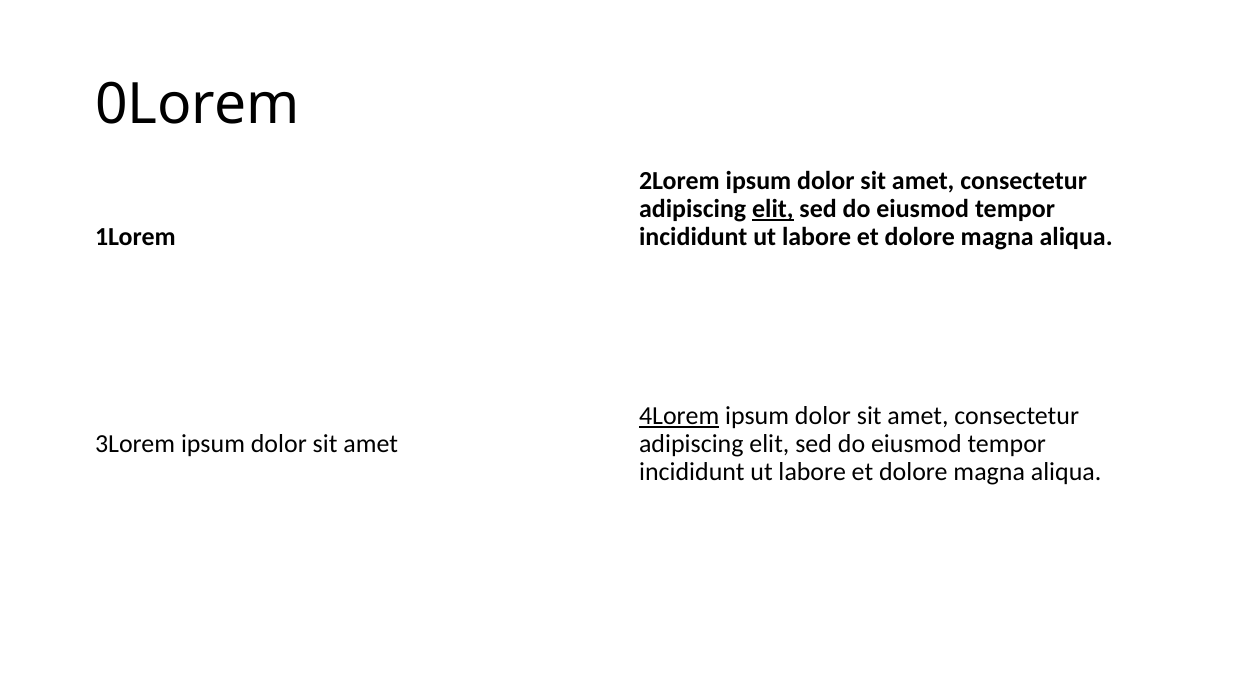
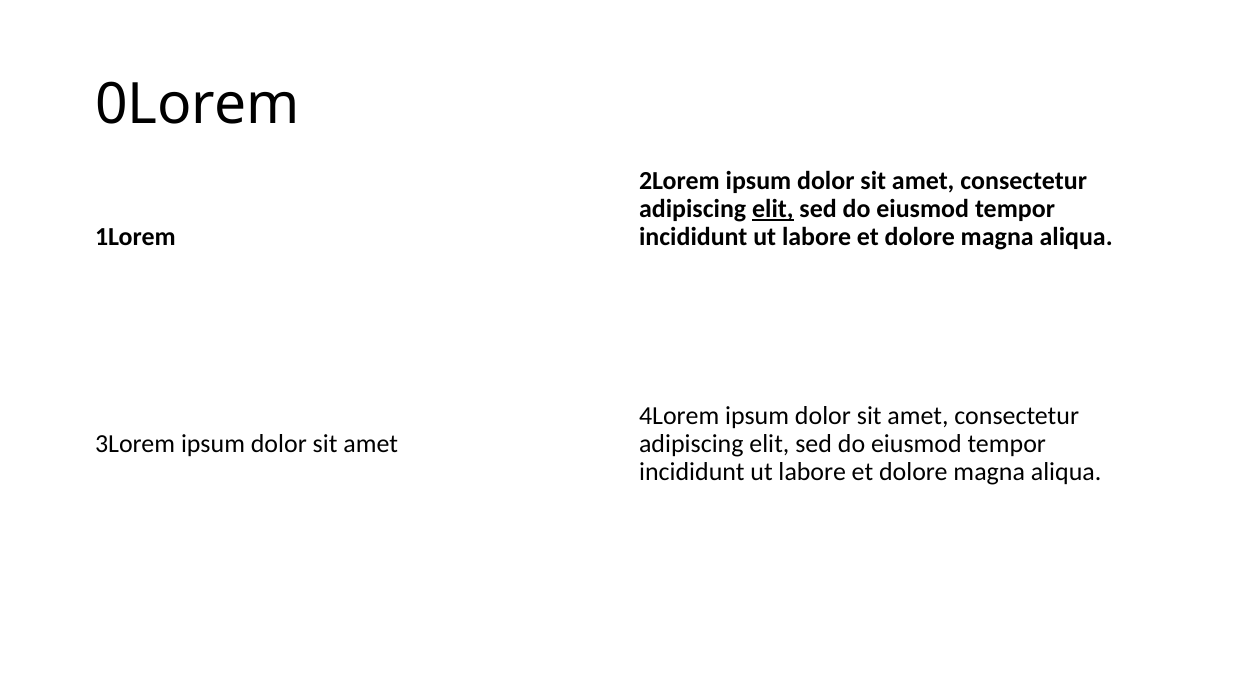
4Lorem underline: present -> none
